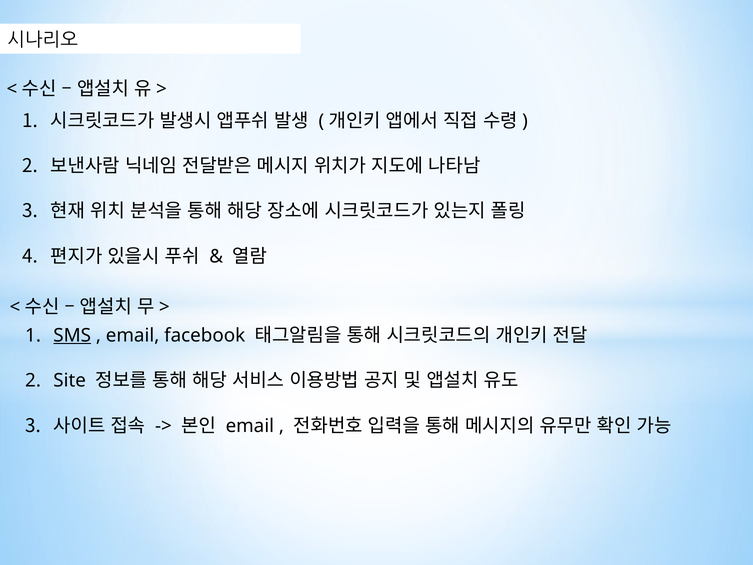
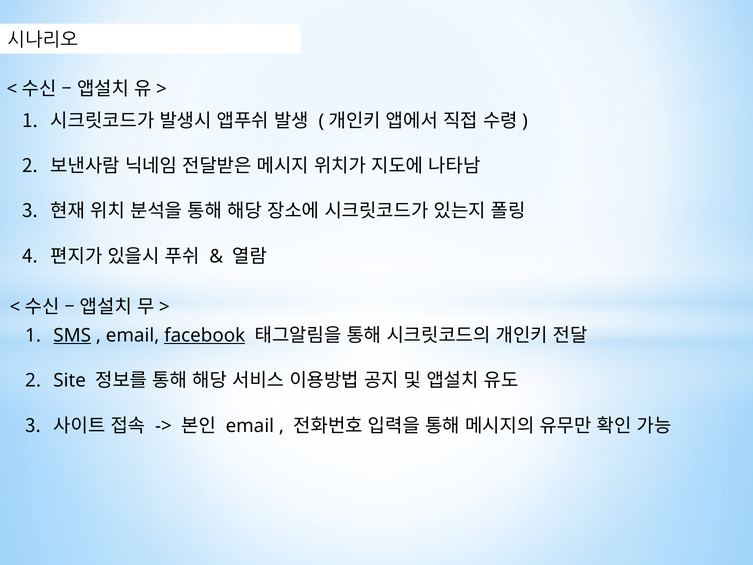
facebook underline: none -> present
